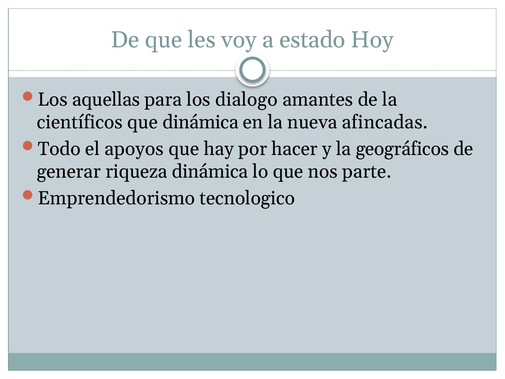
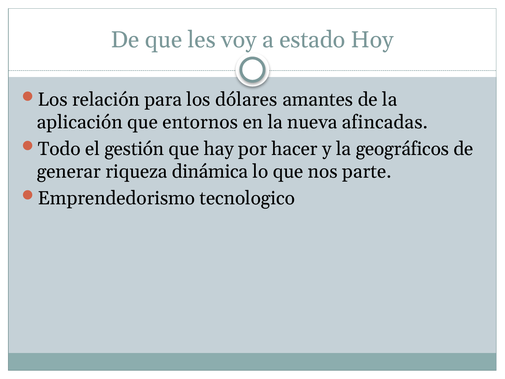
aquellas: aquellas -> relación
dialogo: dialogo -> dólares
científicos: científicos -> aplicación
que dinámica: dinámica -> entornos
apoyos: apoyos -> gestión
